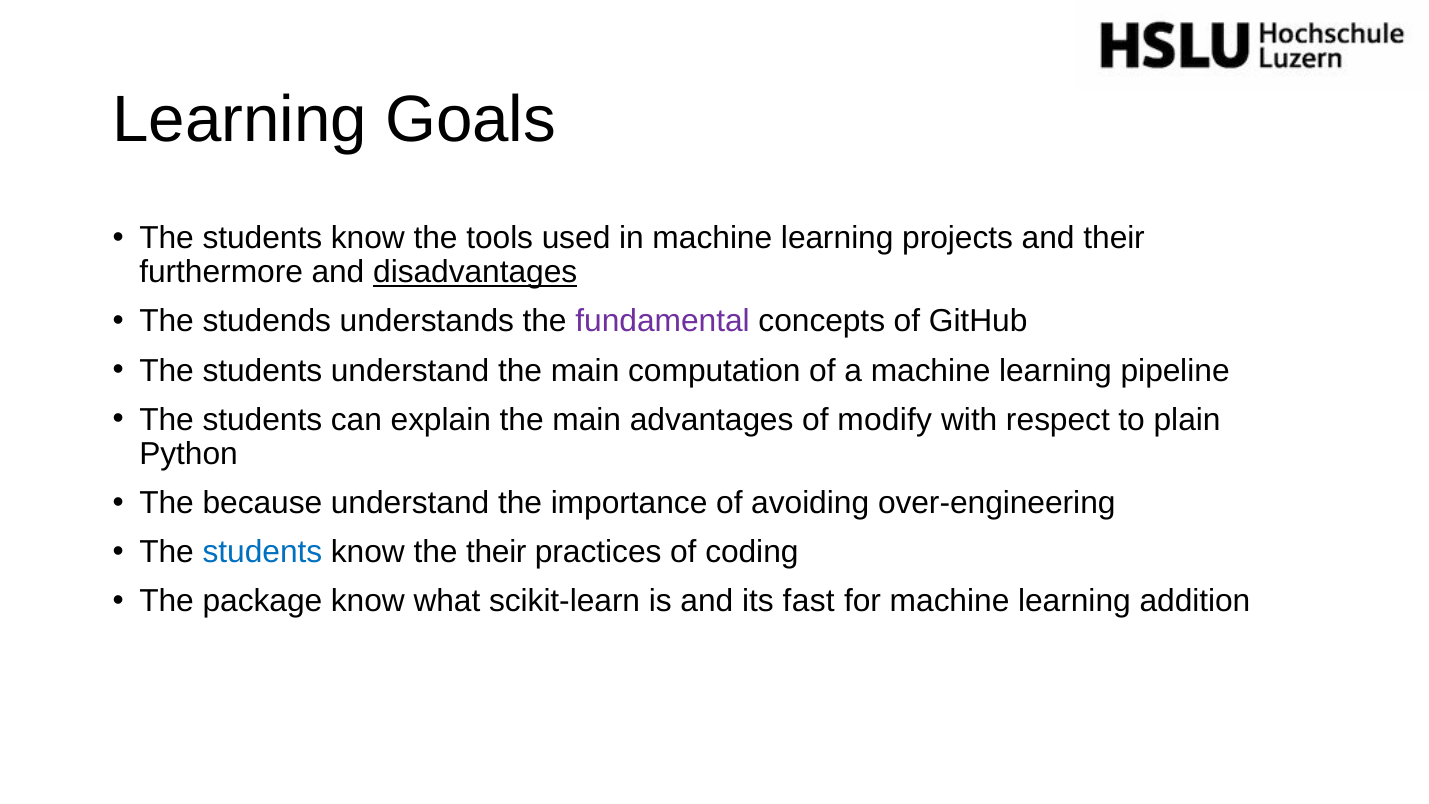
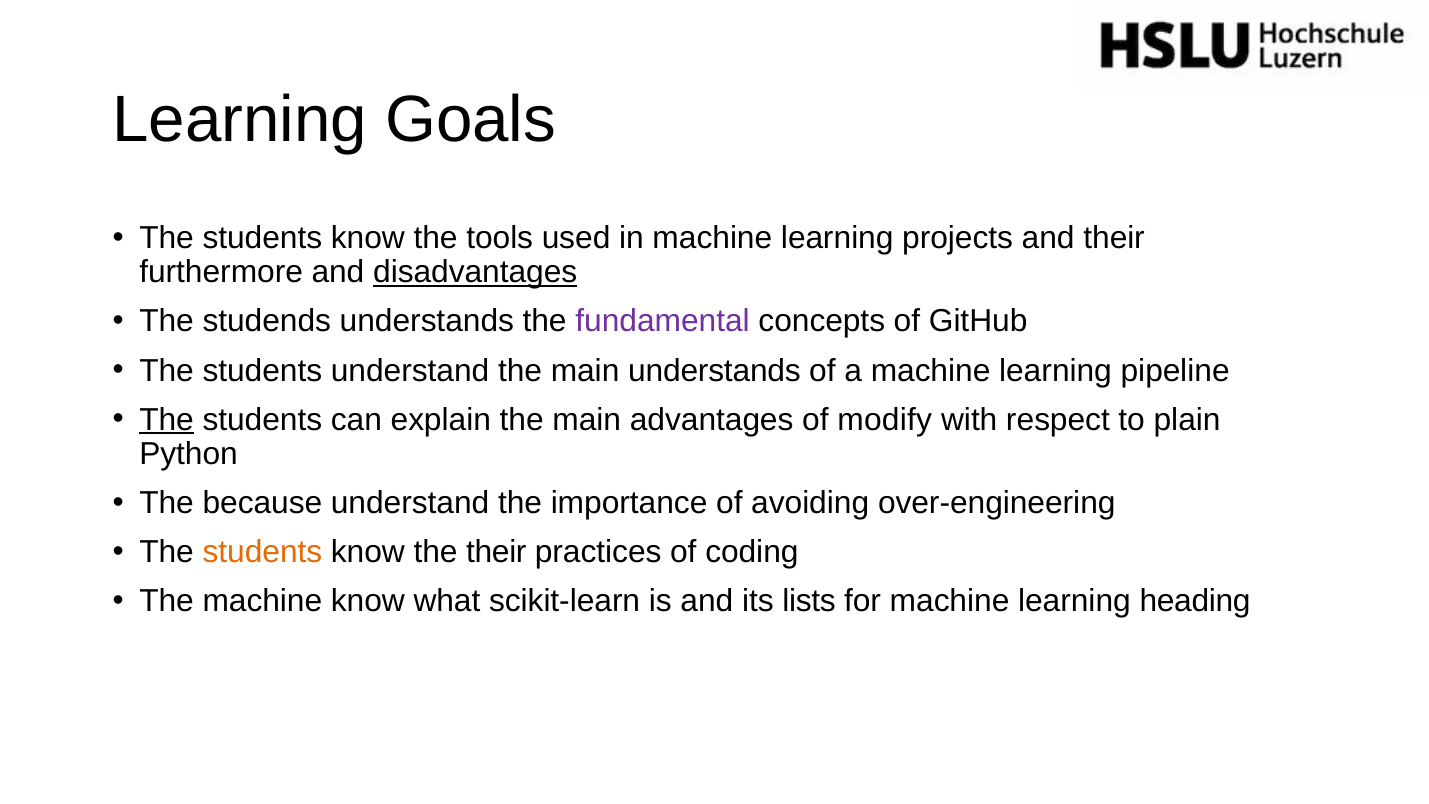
main computation: computation -> understands
The at (167, 420) underline: none -> present
students at (262, 552) colour: blue -> orange
The package: package -> machine
fast: fast -> lists
addition: addition -> heading
